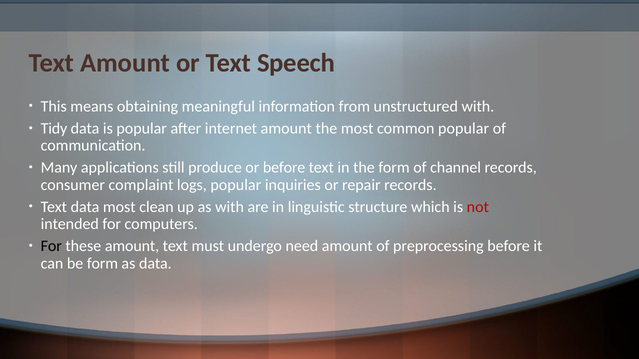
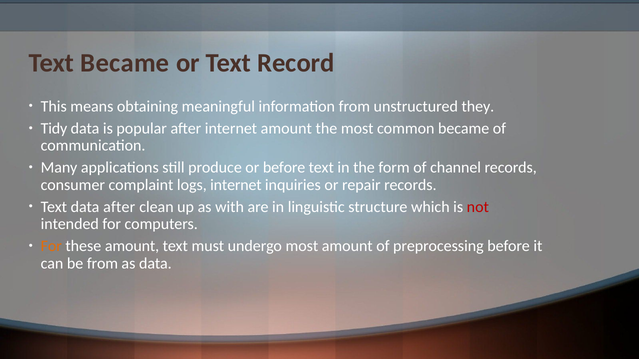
Text Amount: Amount -> Became
Speech: Speech -> Record
unstructured with: with -> they
common popular: popular -> became
logs popular: popular -> internet
data most: most -> after
For at (51, 246) colour: black -> orange
undergo need: need -> most
be form: form -> from
